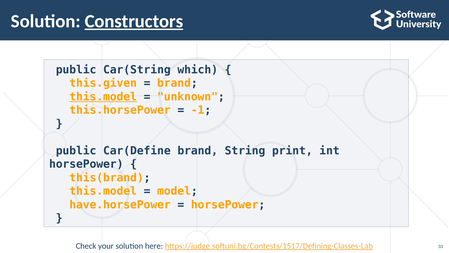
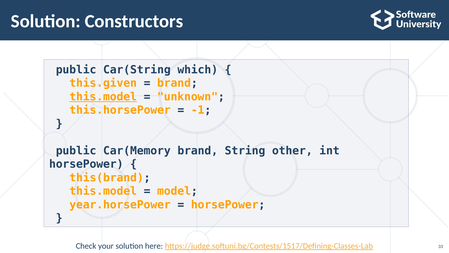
Constructors underline: present -> none
Car(Define: Car(Define -> Car(Memory
print: print -> other
have.horsePower: have.horsePower -> year.horsePower
